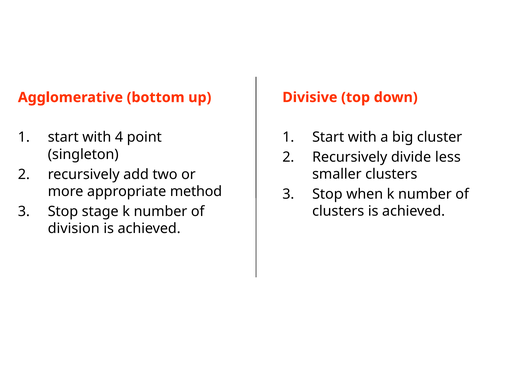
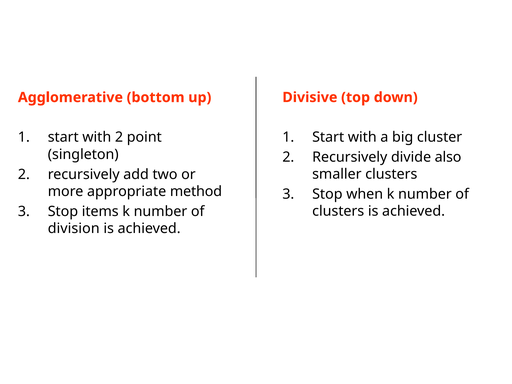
with 4: 4 -> 2
less: less -> also
stage: stage -> items
